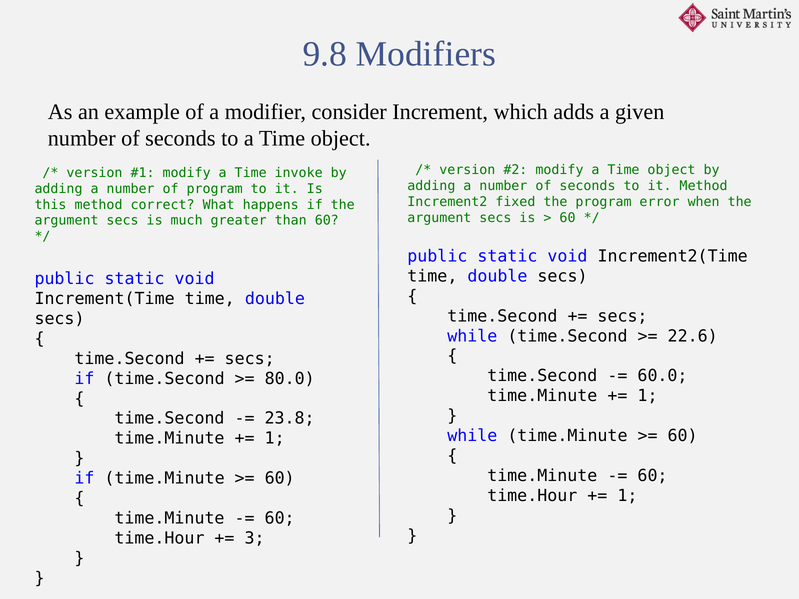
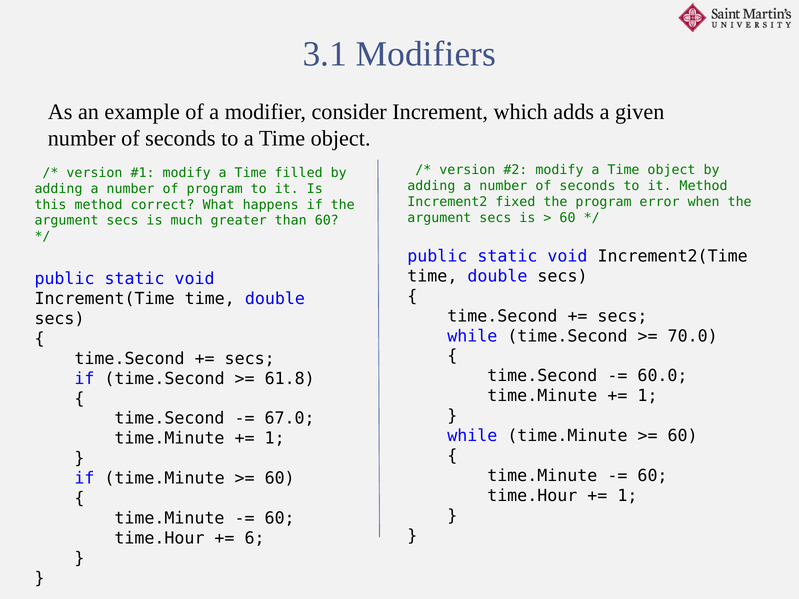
9.8: 9.8 -> 3.1
invoke: invoke -> filled
22.6: 22.6 -> 70.0
80.0: 80.0 -> 61.8
23.8: 23.8 -> 67.0
3: 3 -> 6
